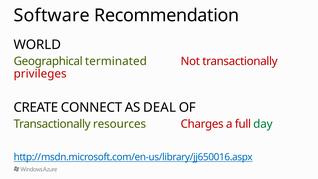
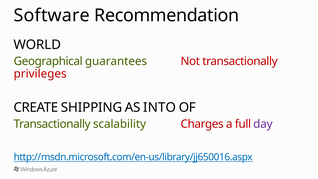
terminated: terminated -> guarantees
CONNECT: CONNECT -> SHIPPING
DEAL: DEAL -> INTO
resources: resources -> scalability
day colour: green -> purple
